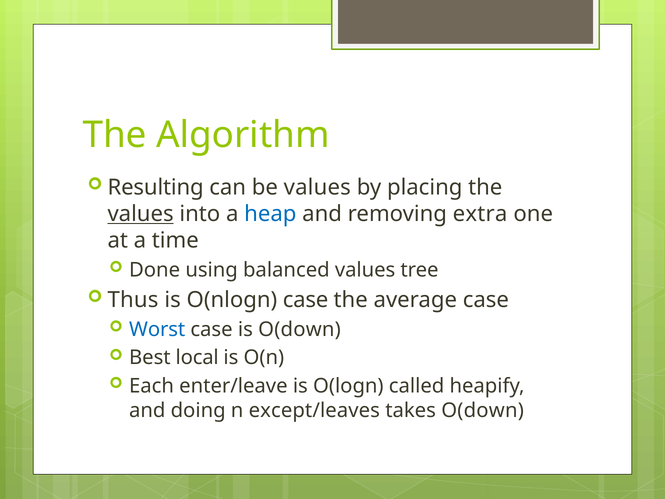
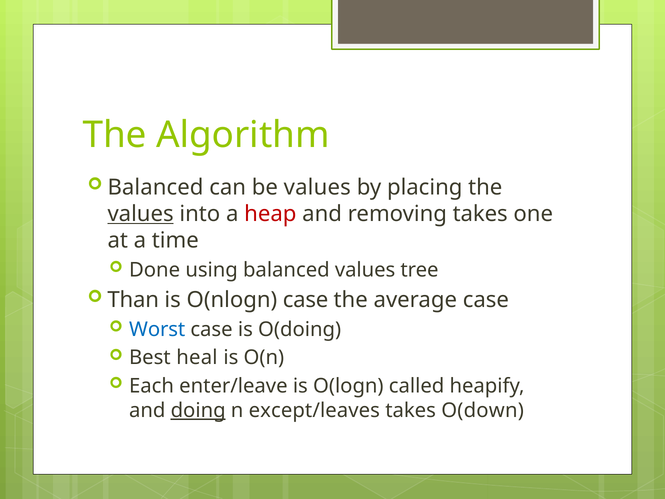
Resulting at (156, 187): Resulting -> Balanced
heap colour: blue -> red
removing extra: extra -> takes
Thus: Thus -> Than
is O(down: O(down -> O(doing
local: local -> heal
doing underline: none -> present
